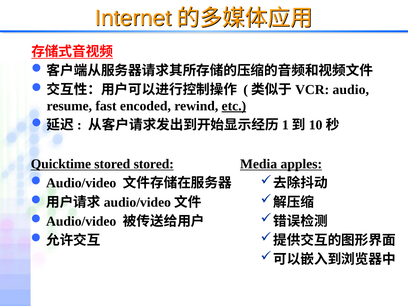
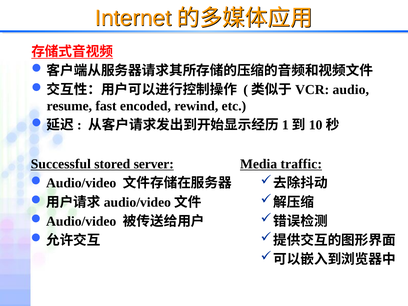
etc underline: present -> none
Quicktime: Quicktime -> Successful
stored stored: stored -> server
apples: apples -> traffic
